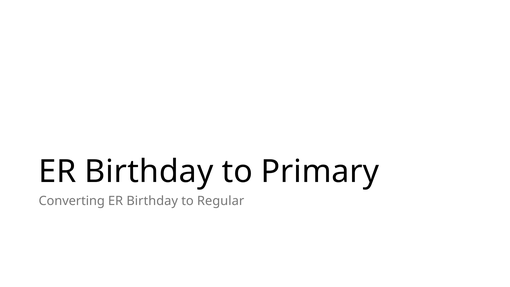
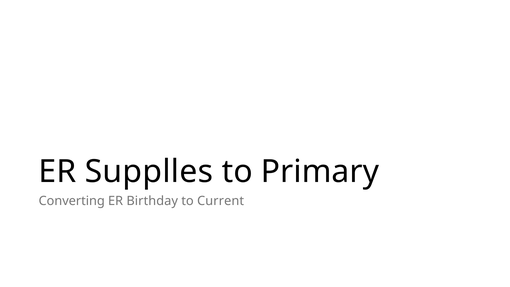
Birthday at (149, 172): Birthday -> Supplles
Regular: Regular -> Current
